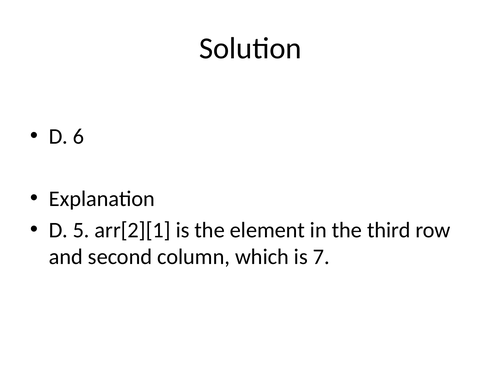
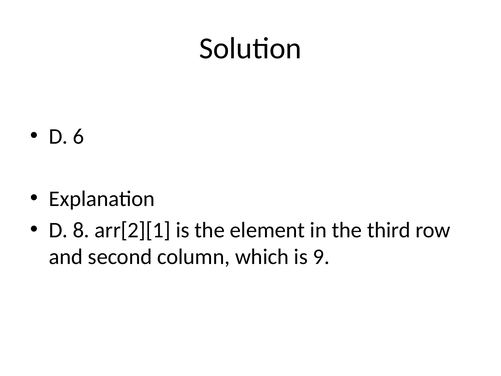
5: 5 -> 8
7: 7 -> 9
